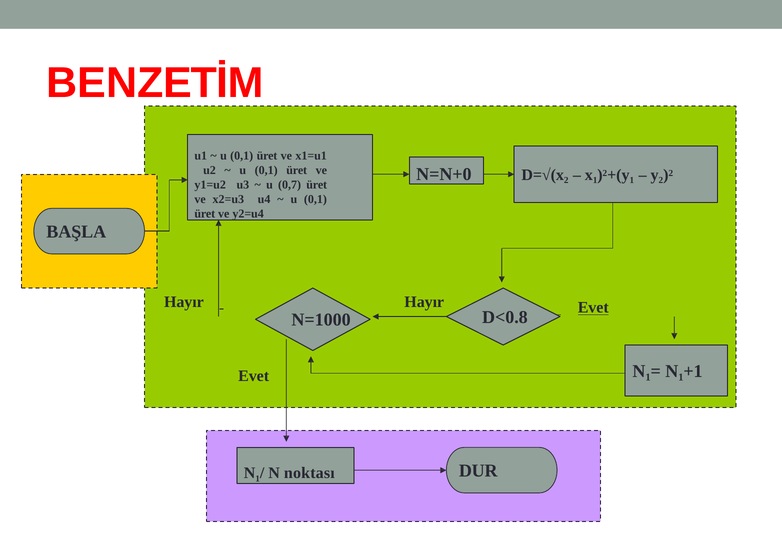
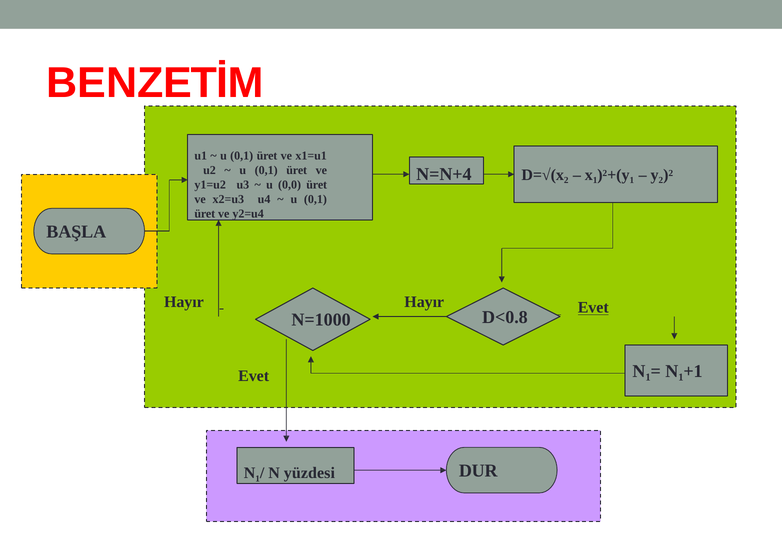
N=N+0: N=N+0 -> N=N+4
0,7: 0,7 -> 0,0
noktası: noktası -> yüzdesi
